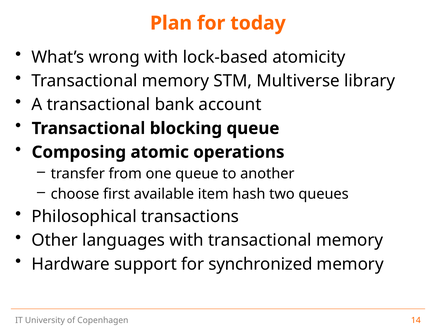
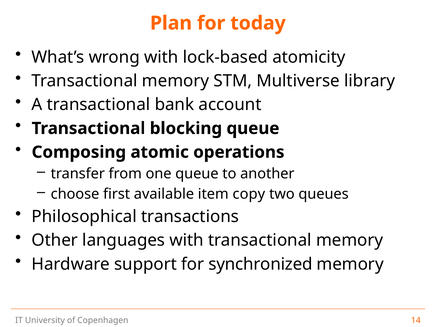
hash: hash -> copy
